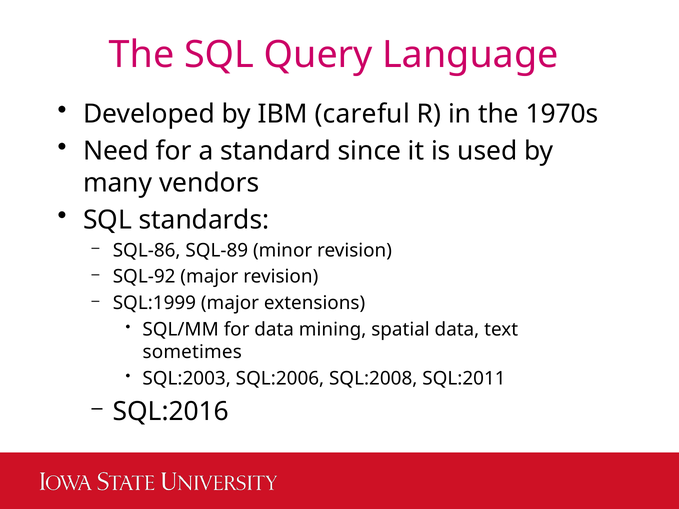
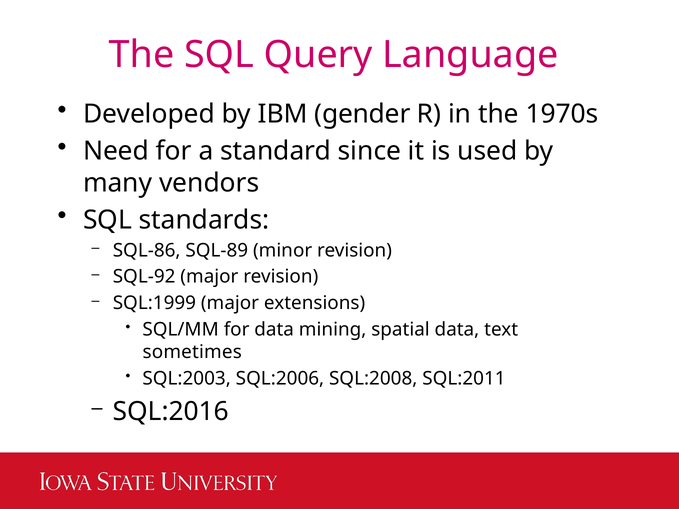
careful: careful -> gender
